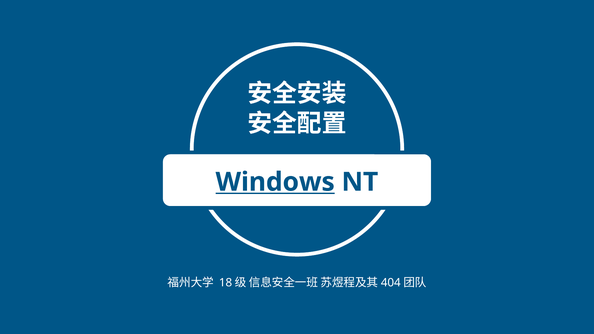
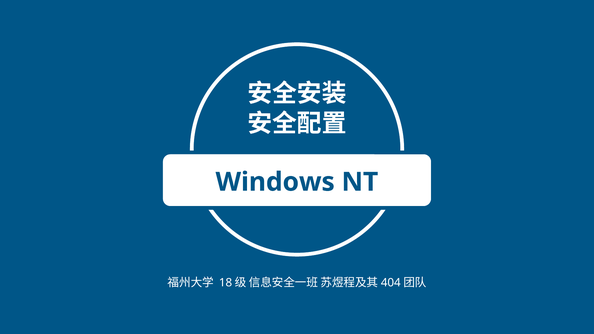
Windows underline: present -> none
